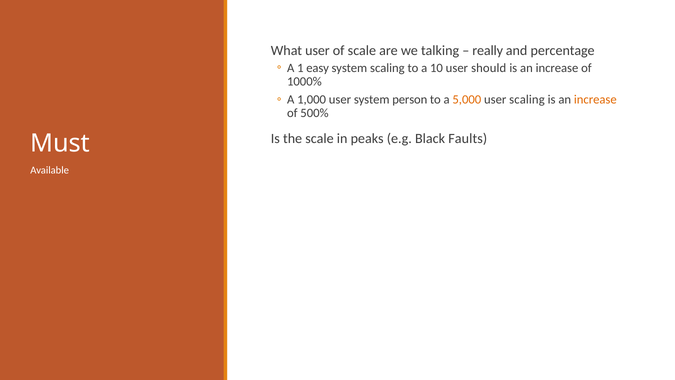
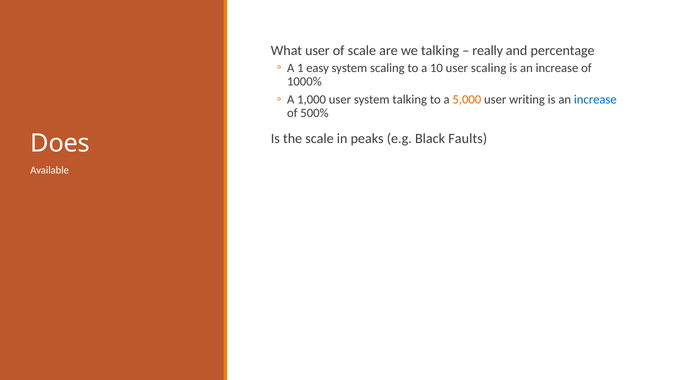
user should: should -> scaling
system person: person -> talking
user scaling: scaling -> writing
increase at (595, 99) colour: orange -> blue
Must: Must -> Does
